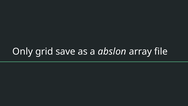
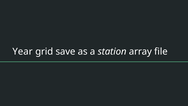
Only: Only -> Year
abslon: abslon -> station
